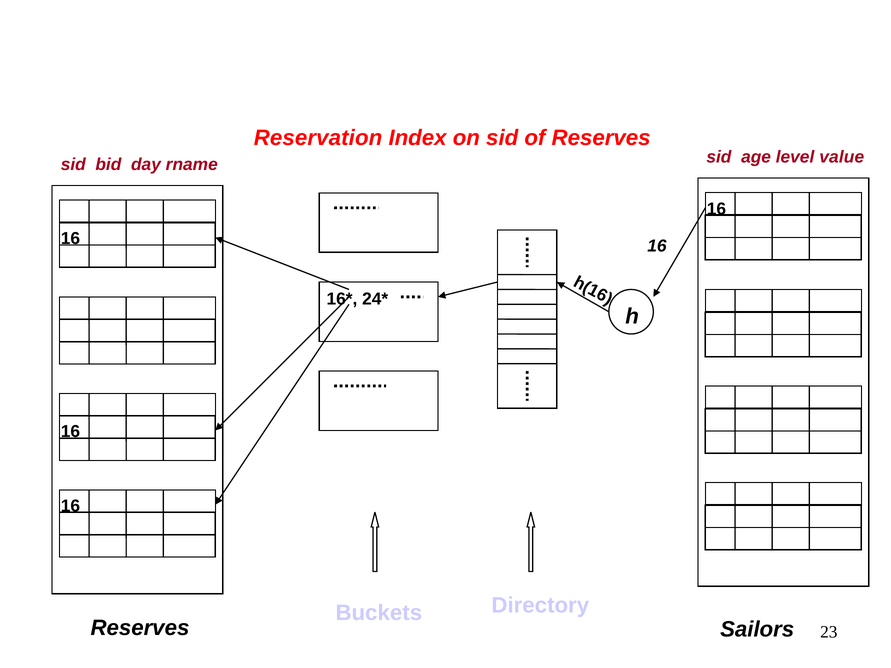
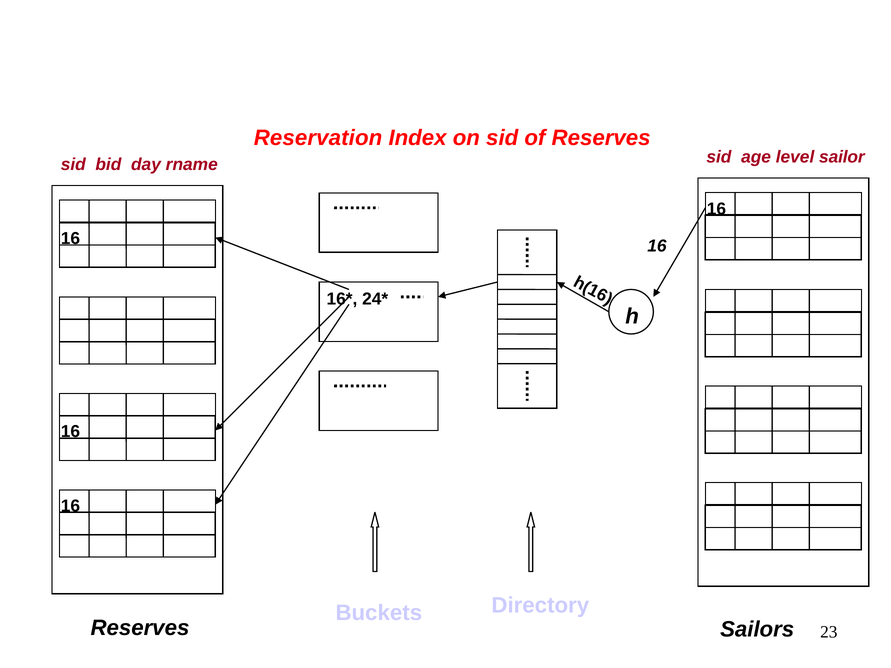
value: value -> sailor
